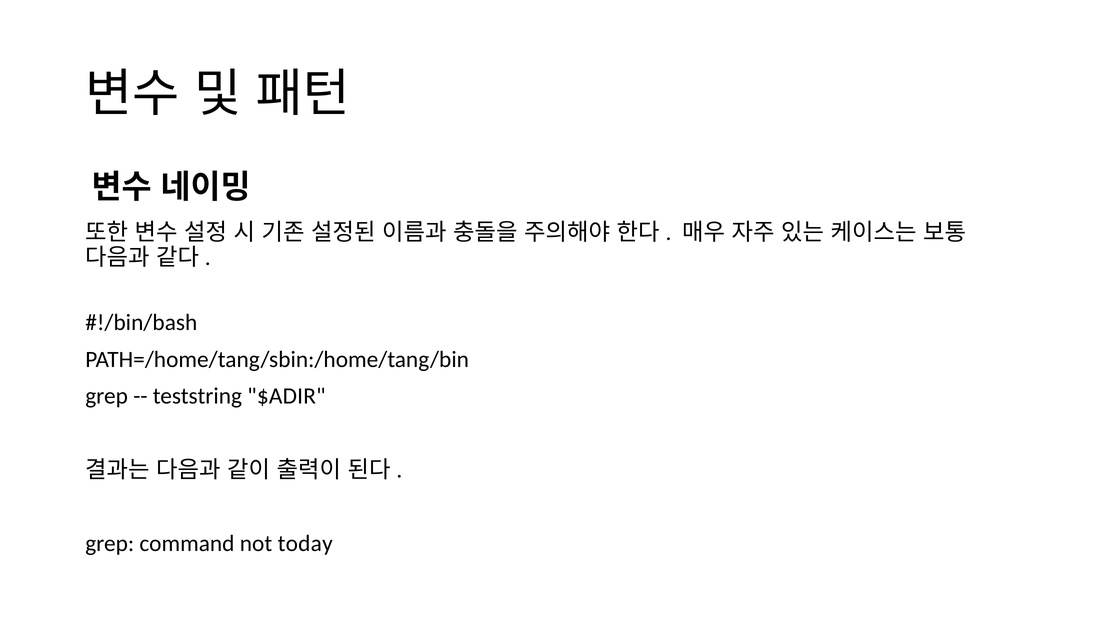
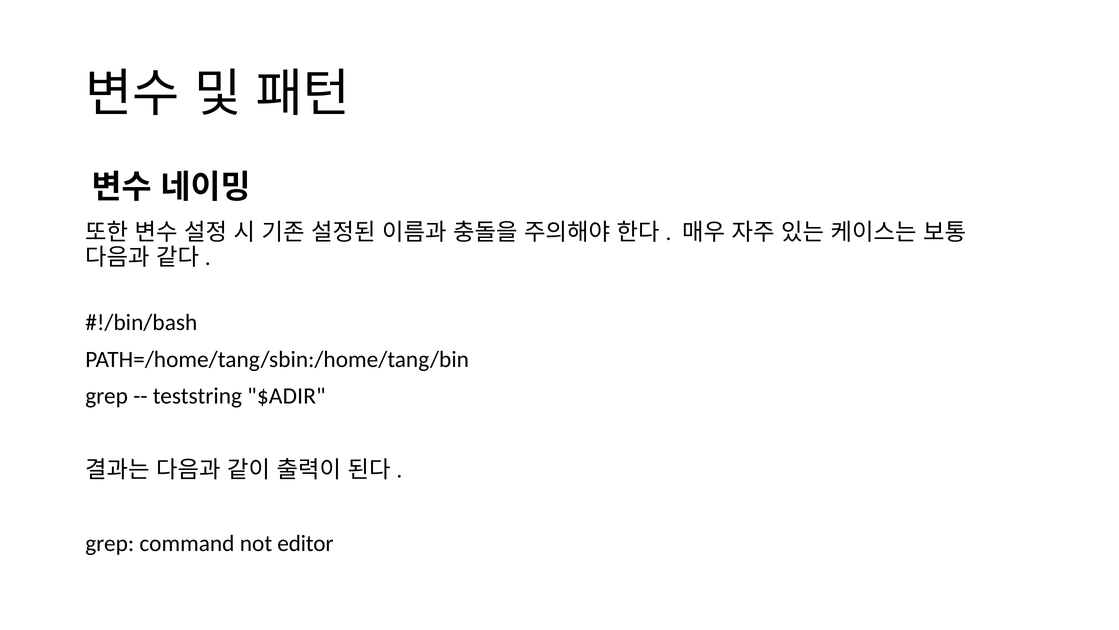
today: today -> editor
